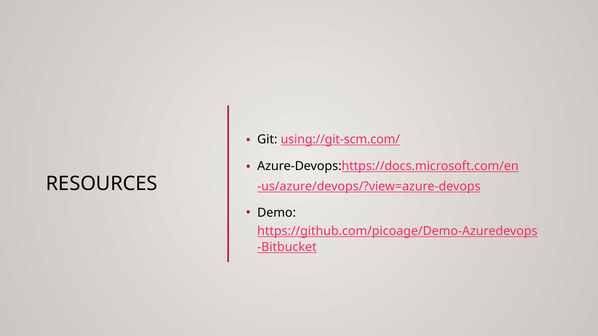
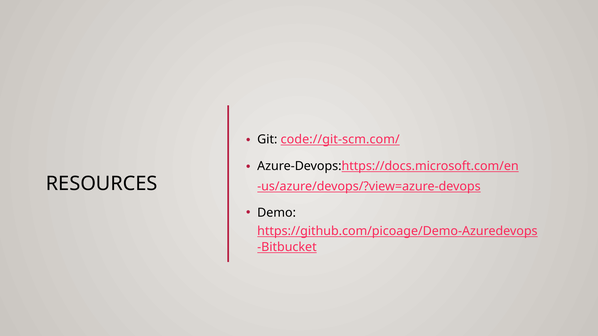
using://git-scm.com/: using://git-scm.com/ -> code://git-scm.com/
